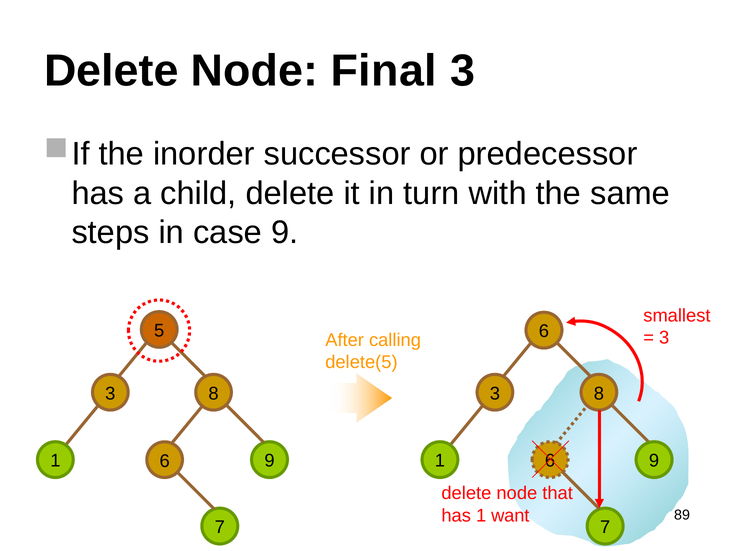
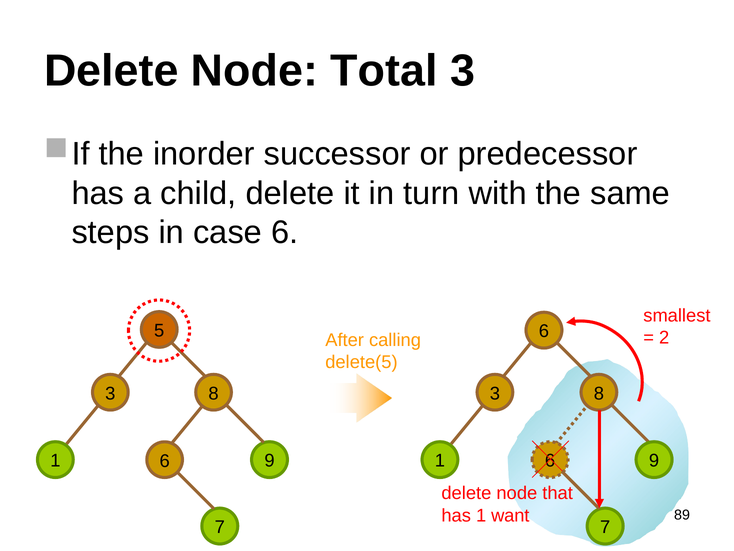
Final: Final -> Total
case 9: 9 -> 6
3 at (664, 338): 3 -> 2
